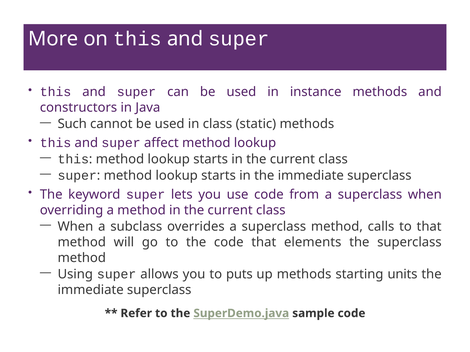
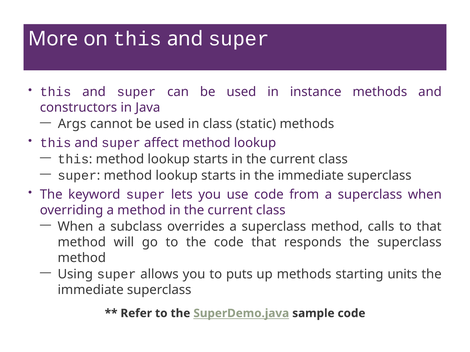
Such: Such -> Args
elements: elements -> responds
